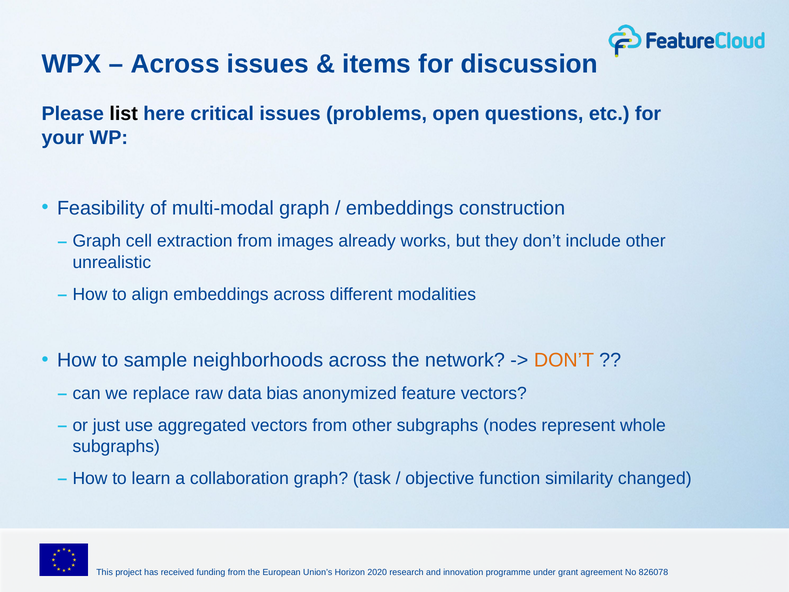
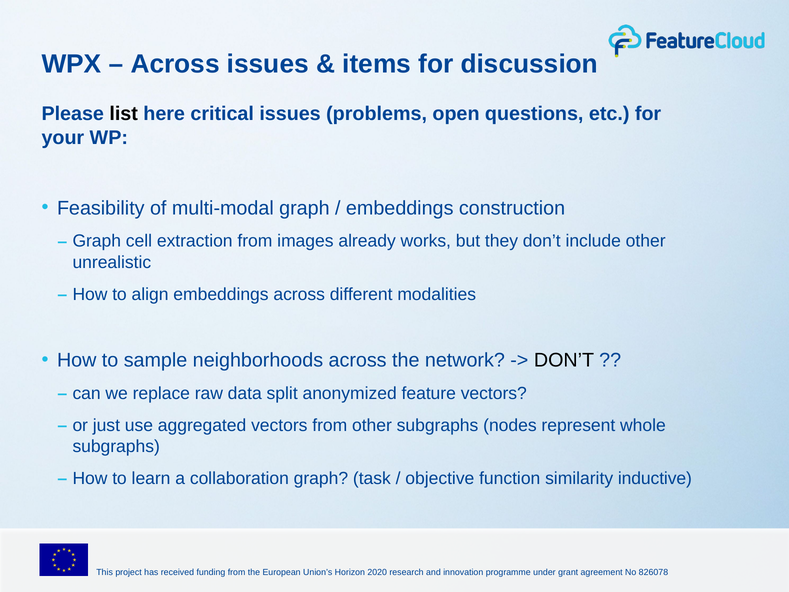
DON’T at (564, 360) colour: orange -> black
bias: bias -> split
changed: changed -> inductive
